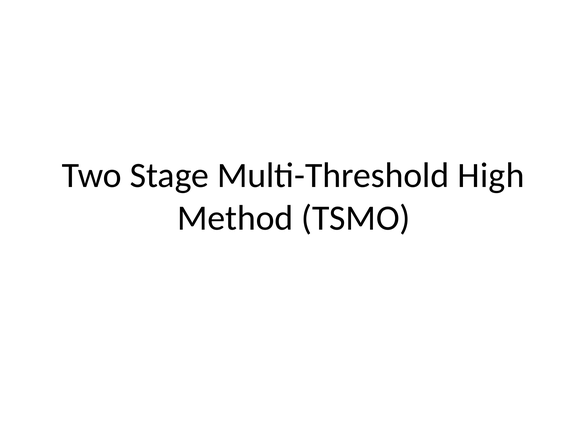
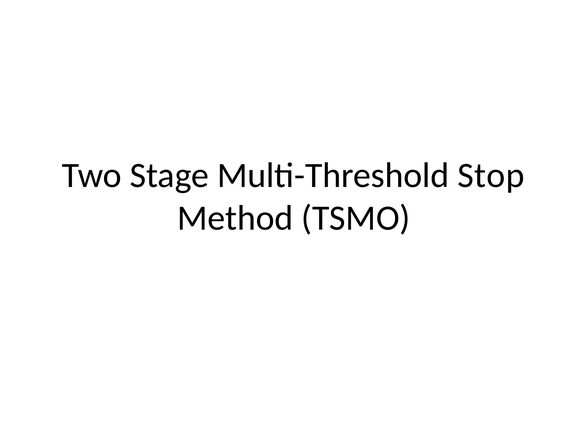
High: High -> Stop
